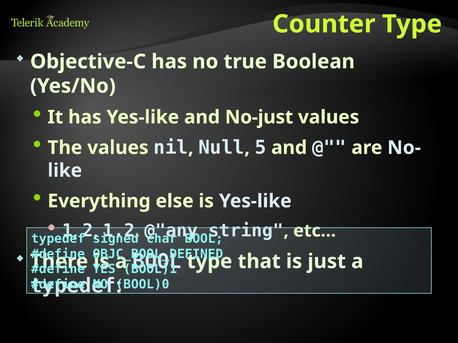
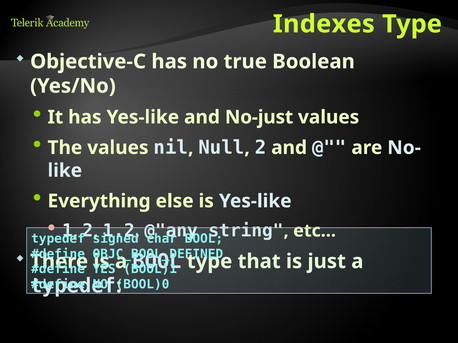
Counter: Counter -> Indexes
5 at (261, 148): 5 -> 2
